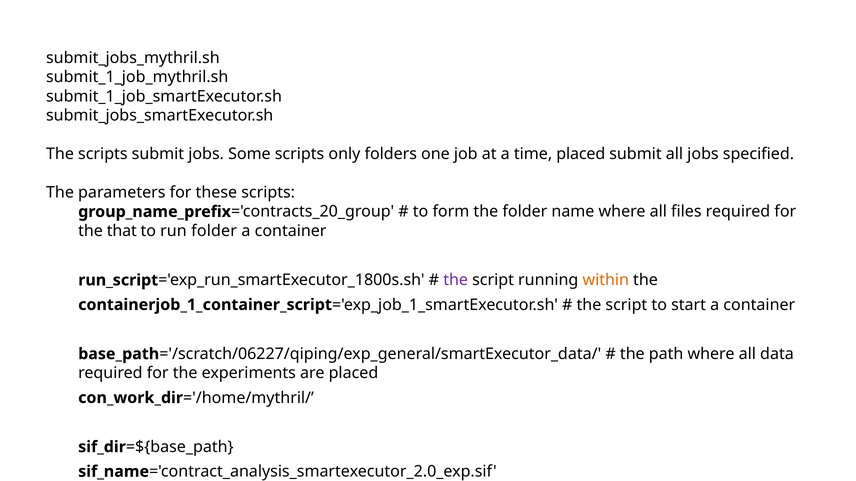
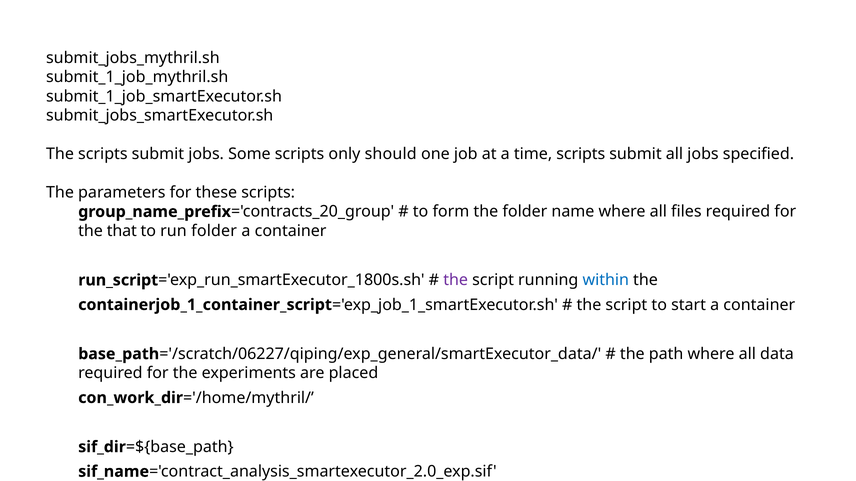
folders: folders -> should
time placed: placed -> scripts
within colour: orange -> blue
